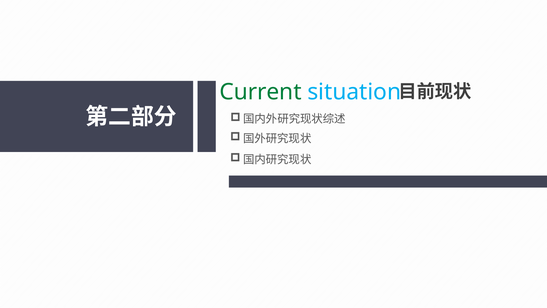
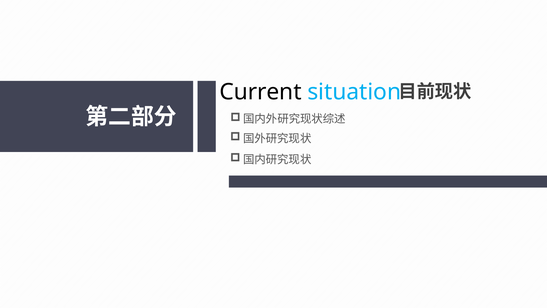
Current colour: green -> black
